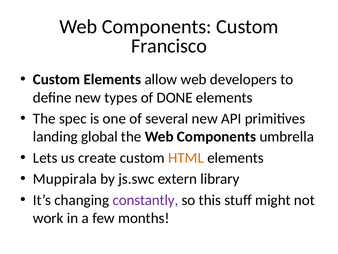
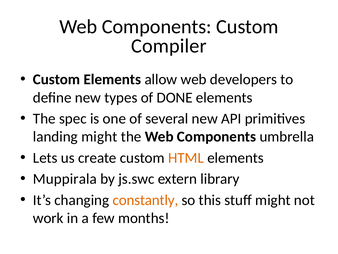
Francisco: Francisco -> Compiler
landing global: global -> might
constantly colour: purple -> orange
